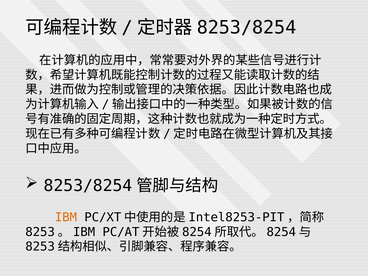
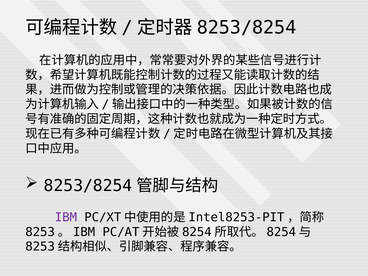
IBM colour: orange -> purple
